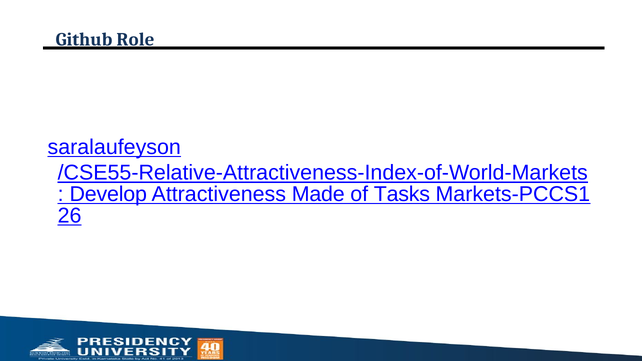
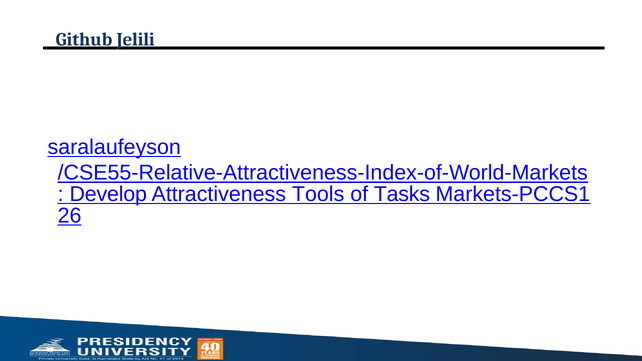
Role: Role -> Jelili
Made: Made -> Tools
